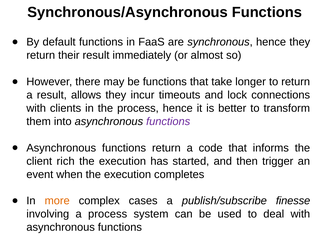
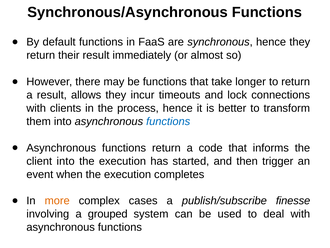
functions at (168, 121) colour: purple -> blue
client rich: rich -> into
a process: process -> grouped
